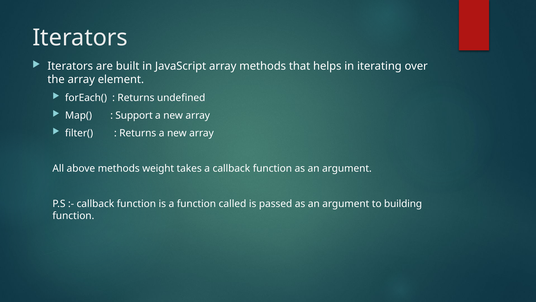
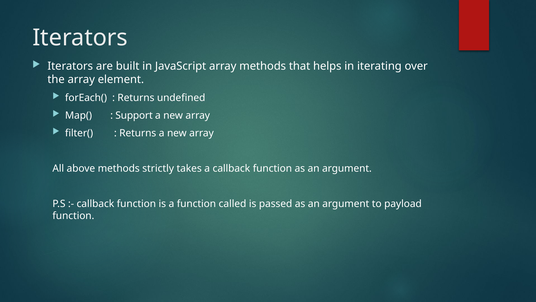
weight: weight -> strictly
building: building -> payload
